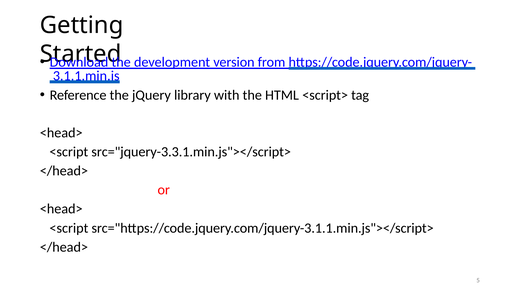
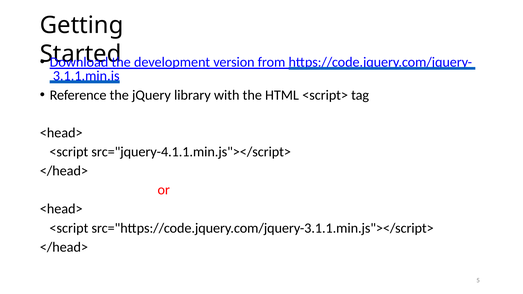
src="jquery-3.3.1.min.js"></script>: src="jquery-3.3.1.min.js"></script> -> src="jquery-4.1.1.min.js"></script>
